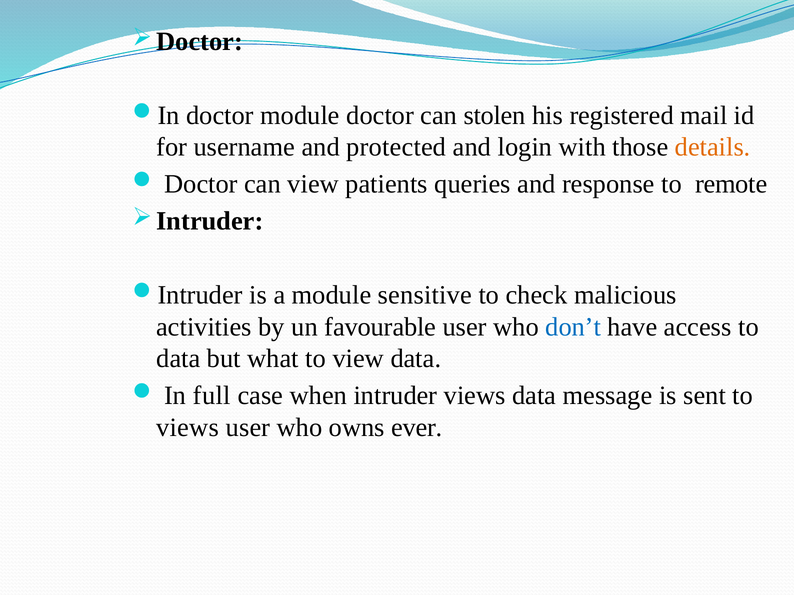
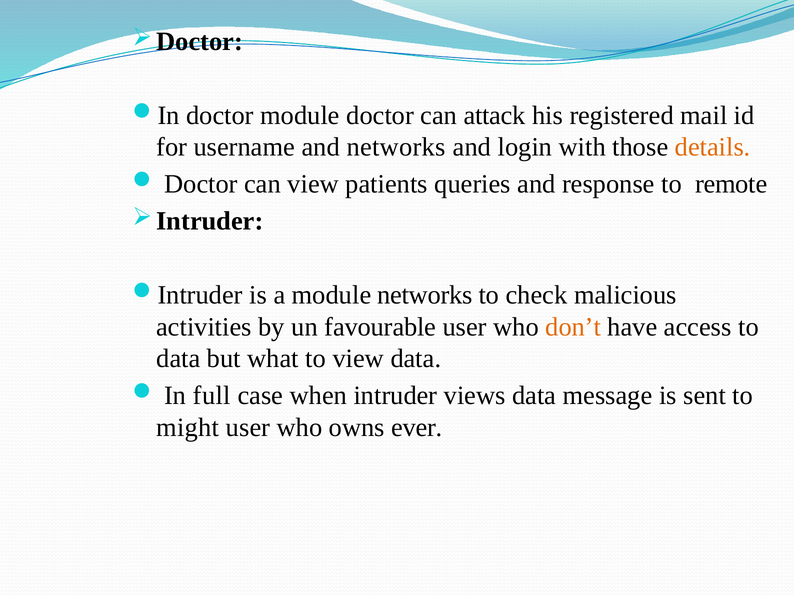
stolen: stolen -> attack
and protected: protected -> networks
module sensitive: sensitive -> networks
don’t colour: blue -> orange
views at (188, 428): views -> might
